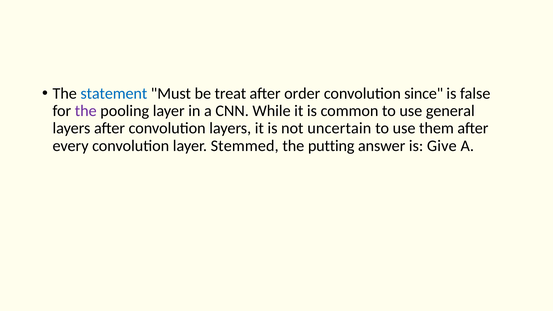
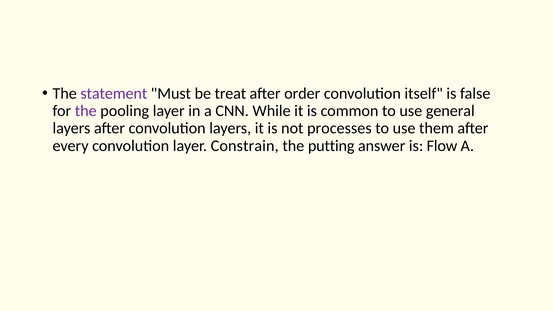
statement colour: blue -> purple
since: since -> itself
uncertain: uncertain -> processes
Stemmed: Stemmed -> Constrain
Give: Give -> Flow
